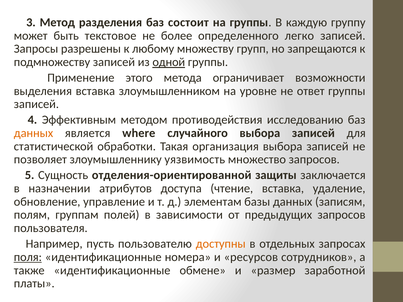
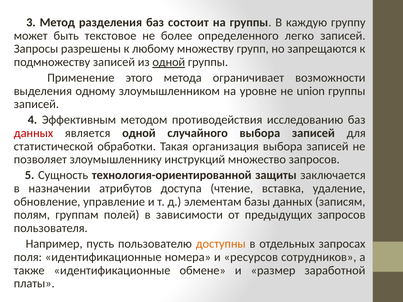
выделения вставка: вставка -> одному
ответ: ответ -> union
данных at (34, 133) colour: orange -> red
является where: where -> одной
уязвимость: уязвимость -> инструкций
отделения-ориентированной: отделения-ориентированной -> технология-ориентированной
поля underline: present -> none
